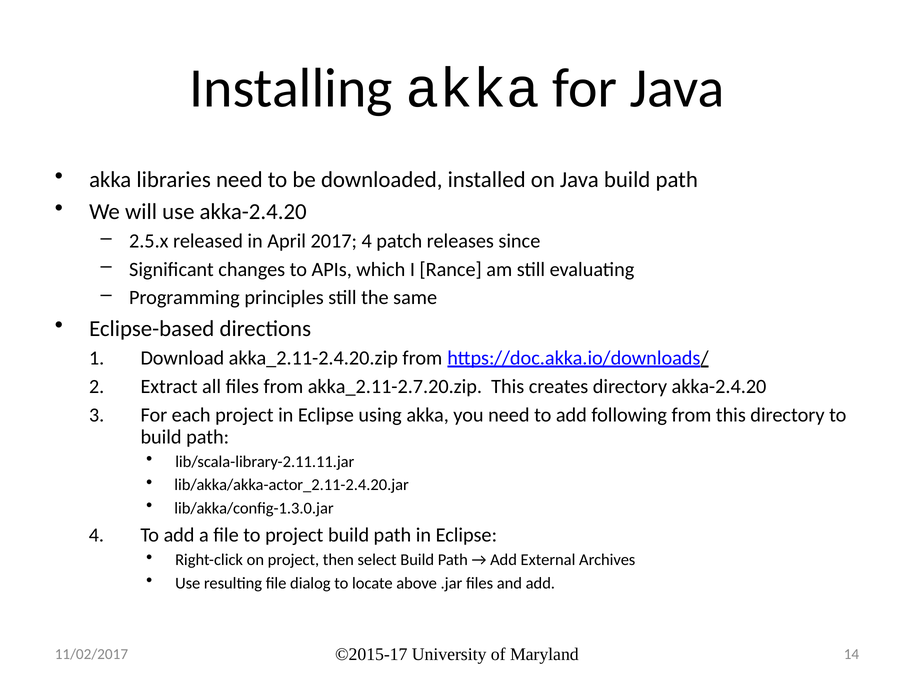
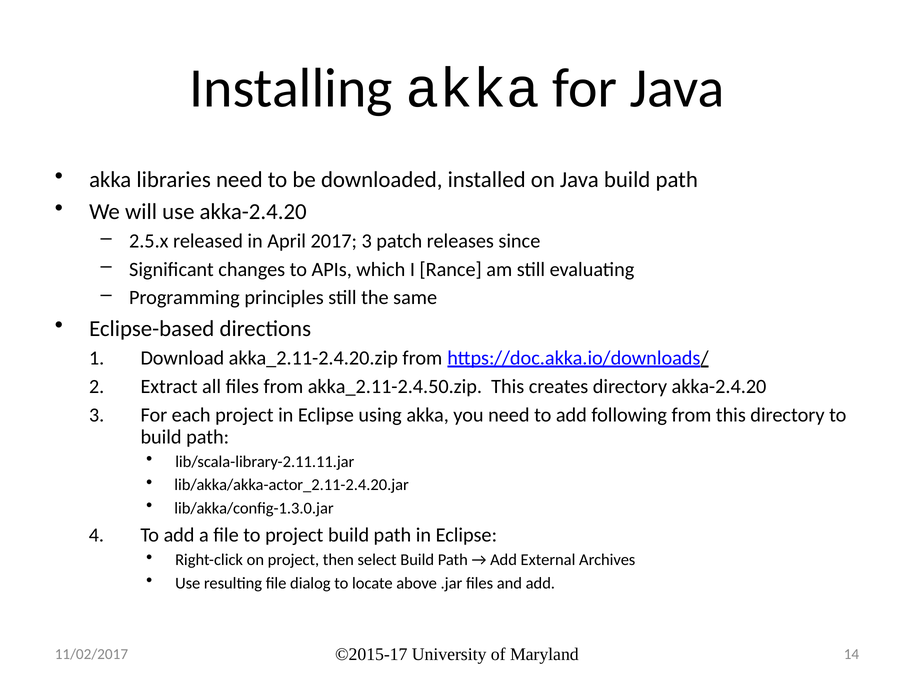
2017 4: 4 -> 3
akka_2.11-2.7.20.zip: akka_2.11-2.7.20.zip -> akka_2.11-2.4.50.zip
